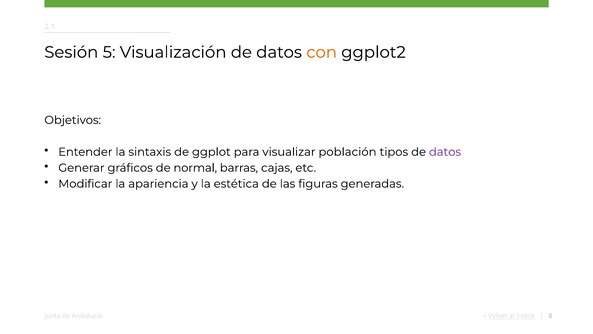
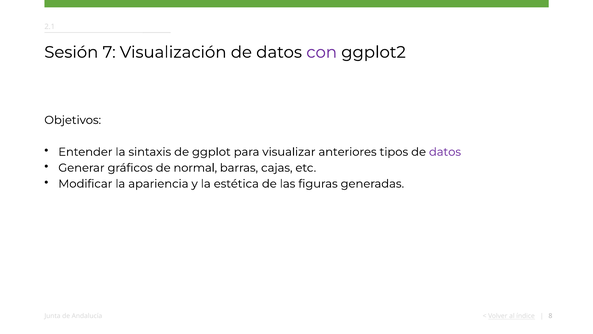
5: 5 -> 7
con colour: orange -> purple
población: población -> anteriores
